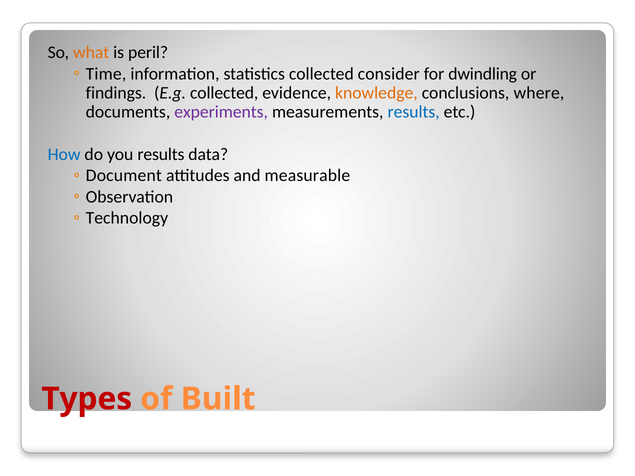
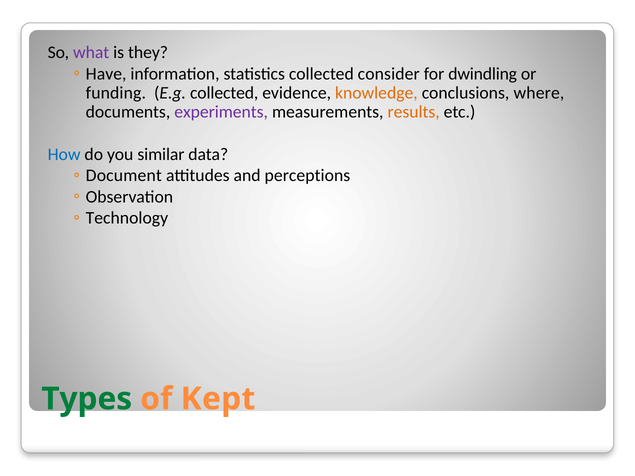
what colour: orange -> purple
peril: peril -> they
Time: Time -> Have
findings: findings -> funding
results at (414, 112) colour: blue -> orange
you results: results -> similar
measurable: measurable -> perceptions
Types colour: red -> green
Built: Built -> Kept
